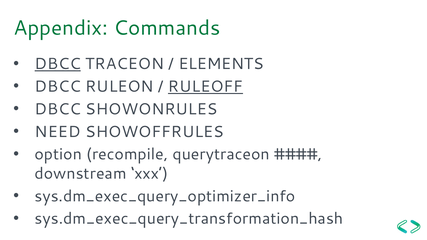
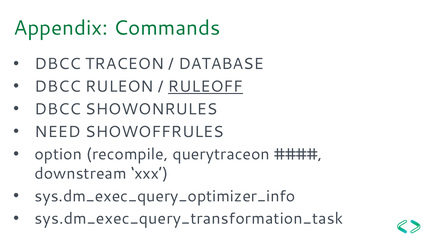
DBCC at (58, 64) underline: present -> none
ELEMENTS: ELEMENTS -> DATABASE
sys.dm_exec_query_transformation_hash: sys.dm_exec_query_transformation_hash -> sys.dm_exec_query_transformation_task
